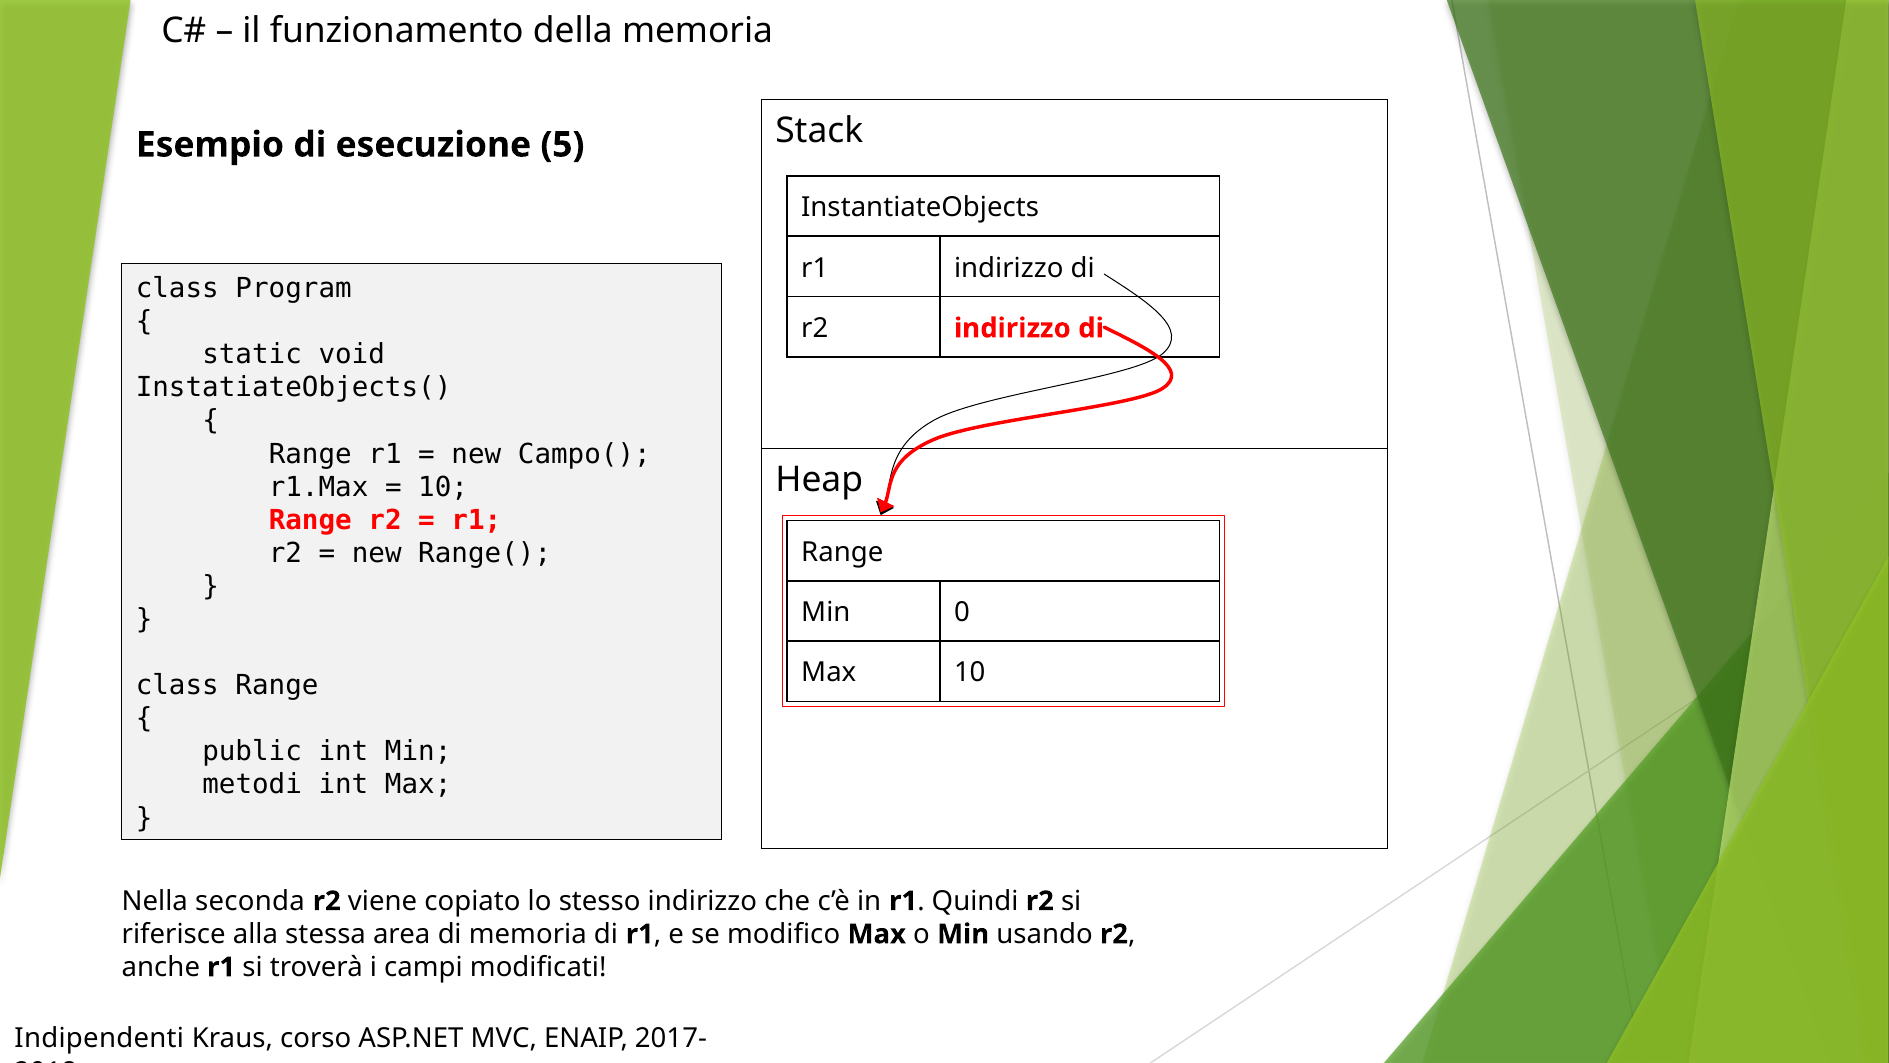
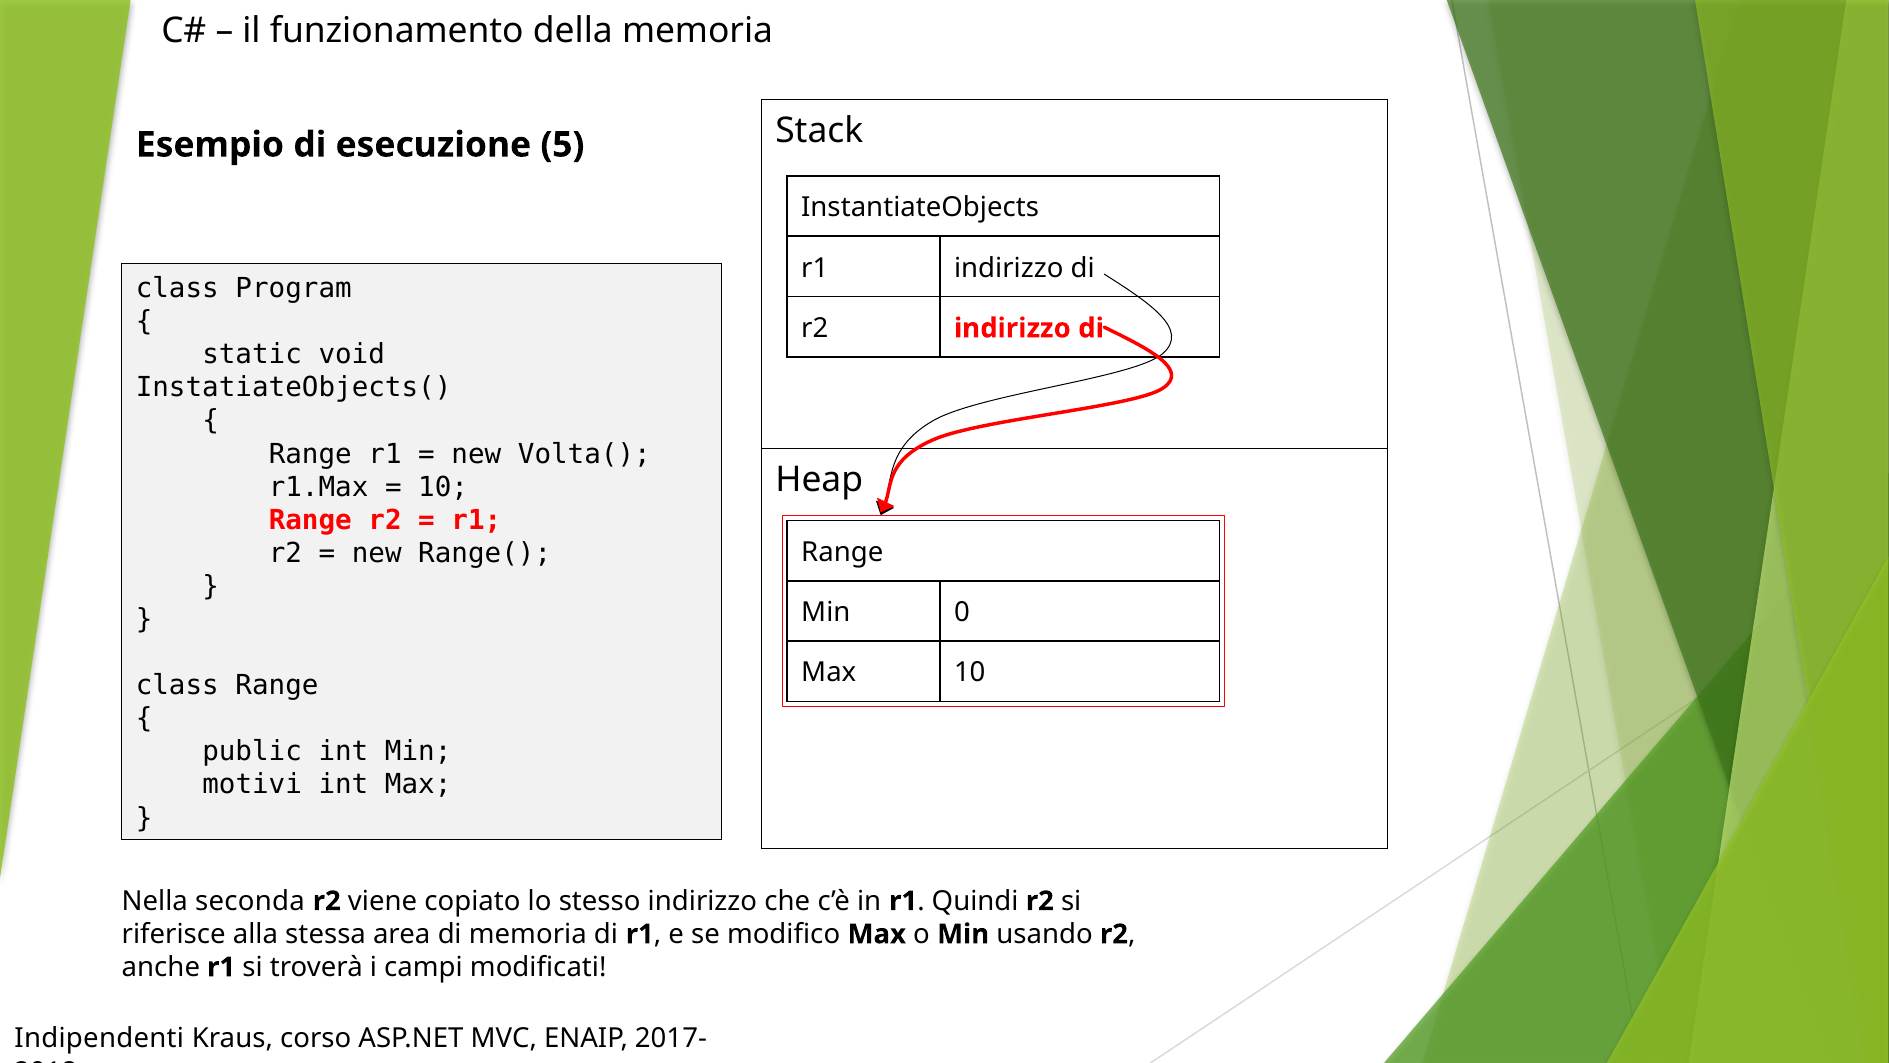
Campo(: Campo( -> Volta(
metodi: metodi -> motivi
